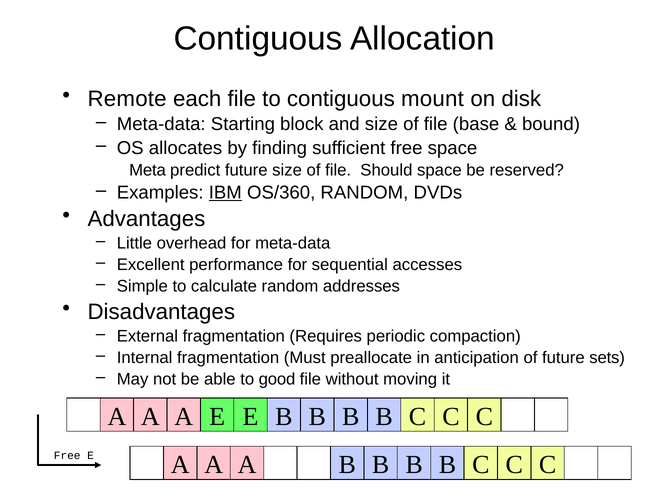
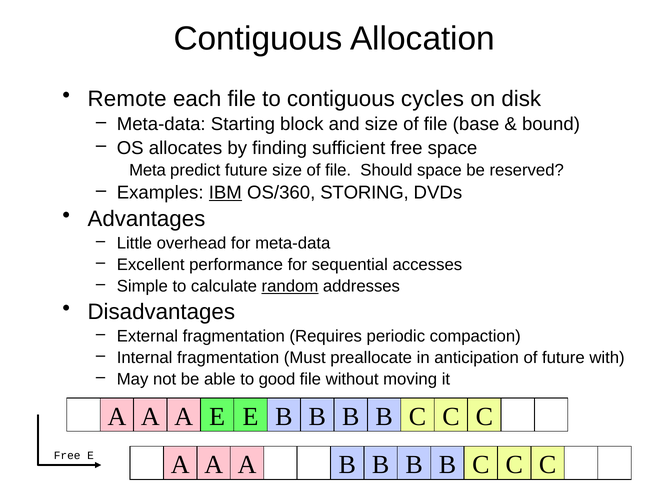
mount: mount -> cycles
OS/360 RANDOM: RANDOM -> STORING
random at (290, 286) underline: none -> present
sets: sets -> with
